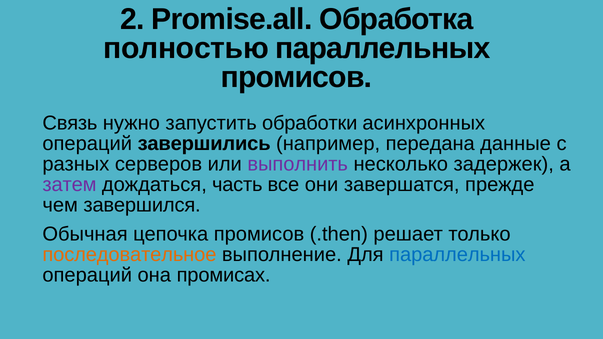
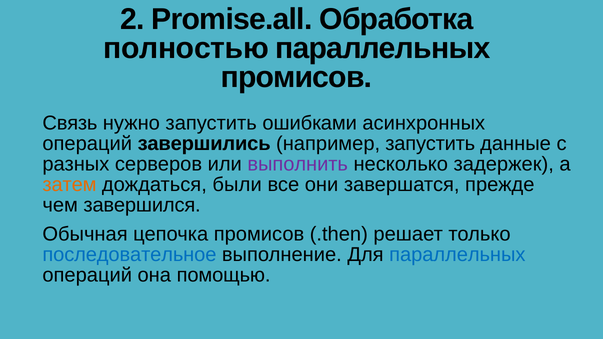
обработки: обработки -> ошибками
например передана: передана -> запустить
затем colour: purple -> orange
часть: часть -> были
последовательное colour: orange -> blue
промисах: промисах -> помощью
